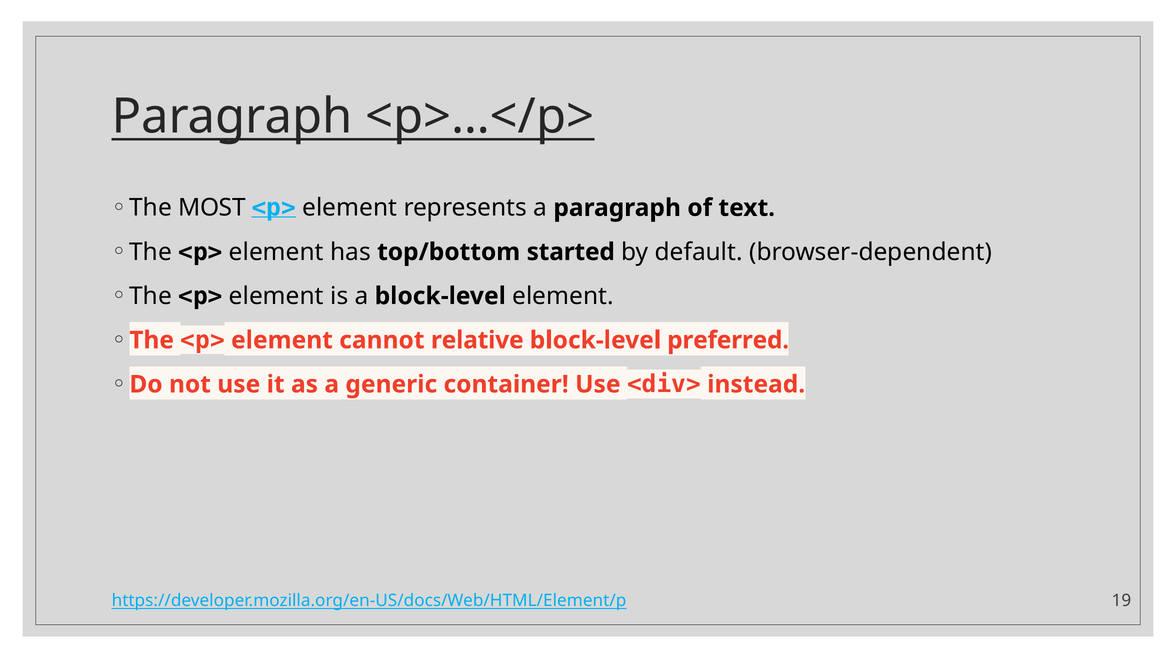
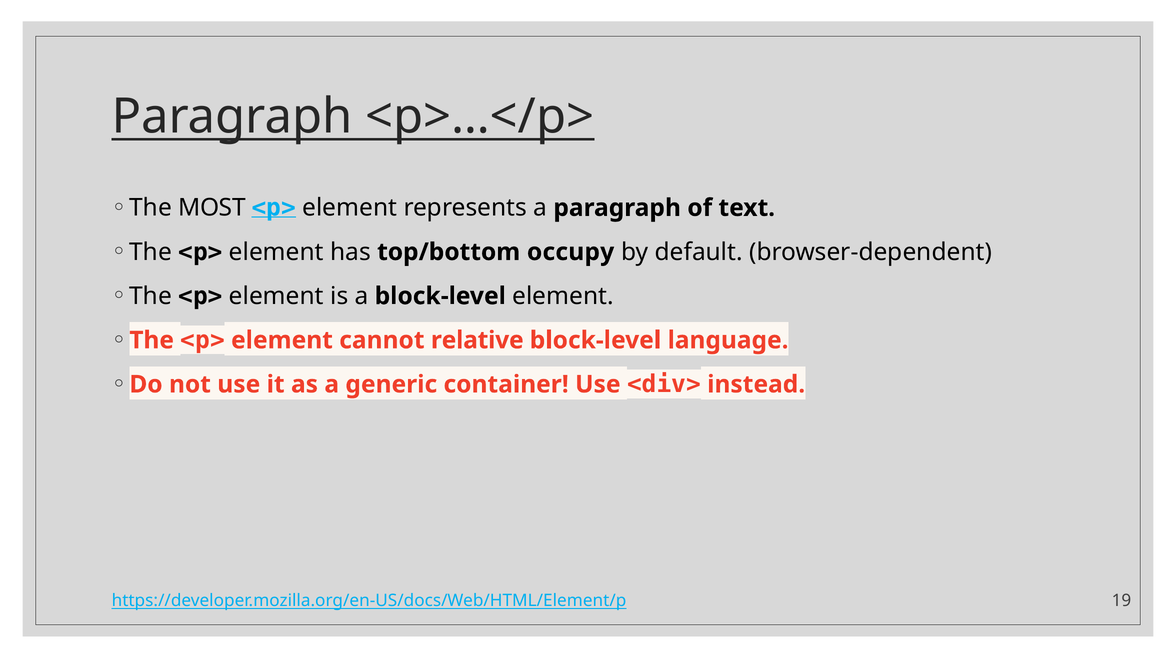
started: started -> occupy
preferred: preferred -> language
